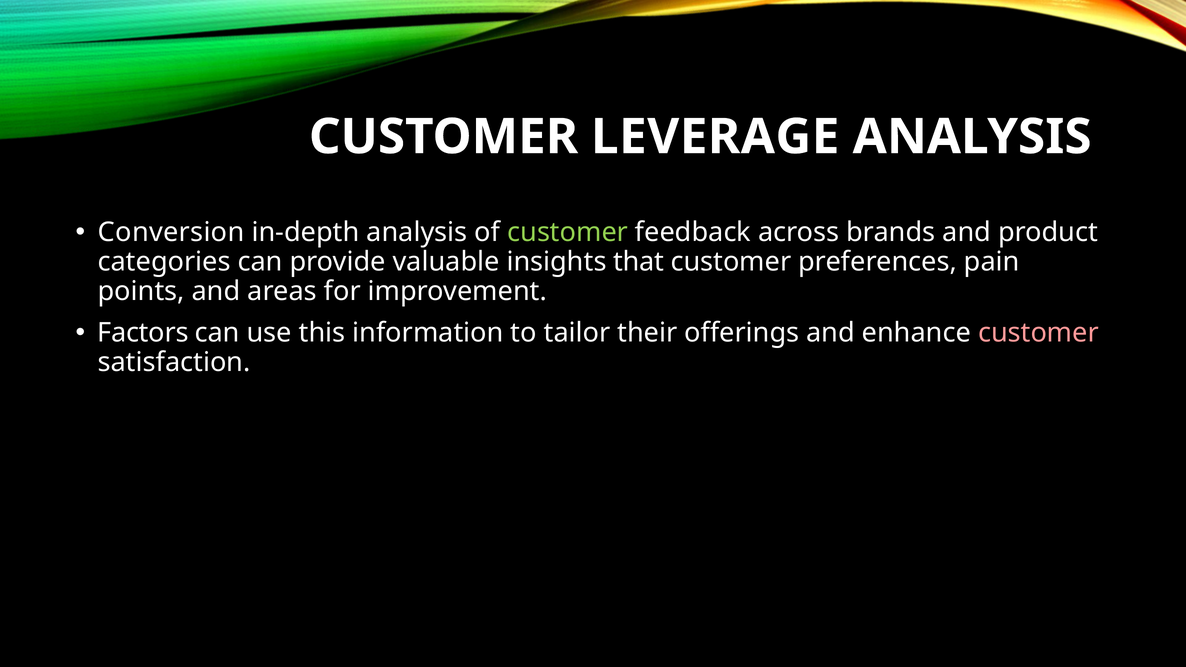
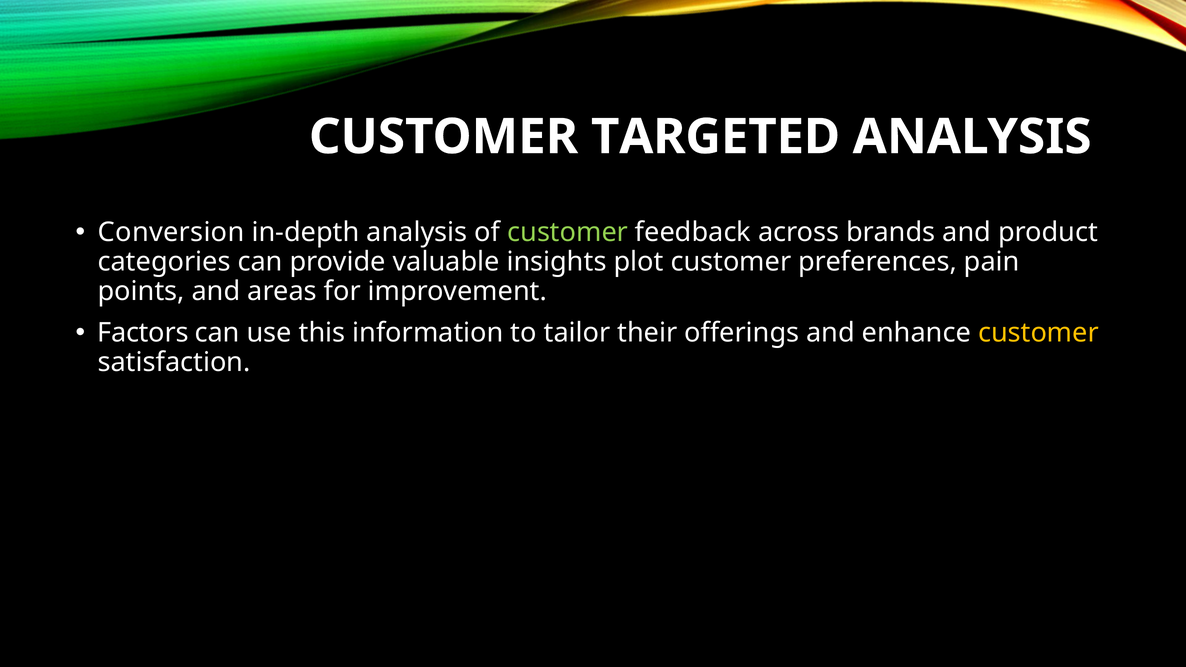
LEVERAGE: LEVERAGE -> TARGETED
that: that -> plot
customer at (1038, 333) colour: pink -> yellow
